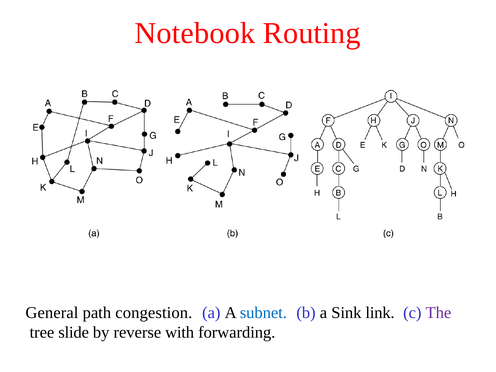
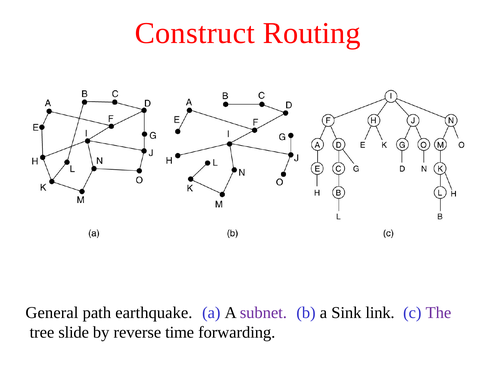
Notebook: Notebook -> Construct
congestion: congestion -> earthquake
subnet colour: blue -> purple
with: with -> time
